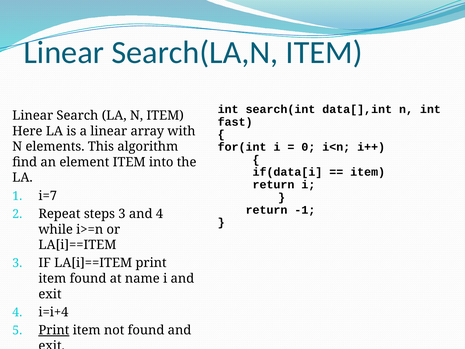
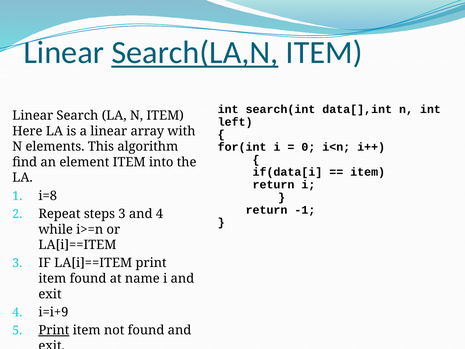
Search(LA,N underline: none -> present
fast: fast -> left
i=7: i=7 -> i=8
i=i+4: i=i+4 -> i=i+9
